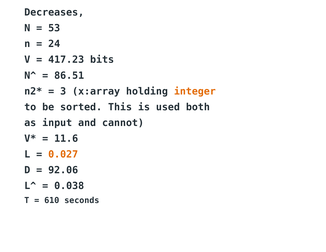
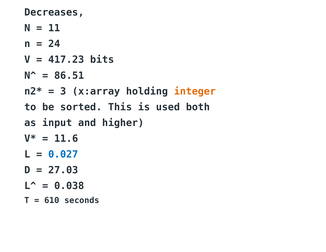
53: 53 -> 11
cannot: cannot -> higher
0.027 colour: orange -> blue
92.06: 92.06 -> 27.03
